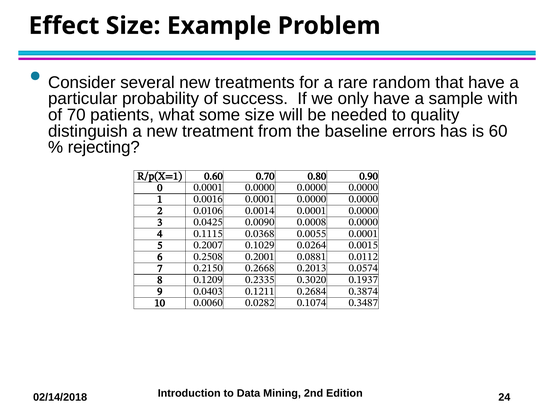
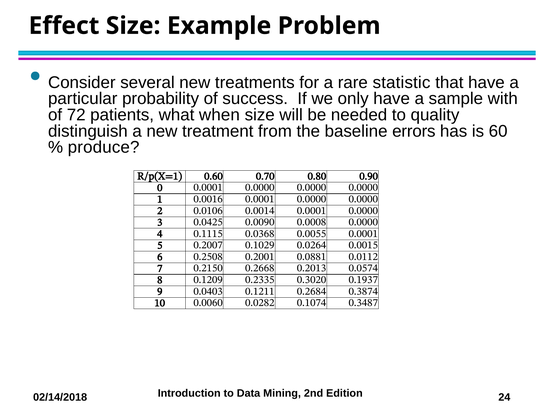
random: random -> statistic
70: 70 -> 72
some: some -> when
rejecting: rejecting -> produce
